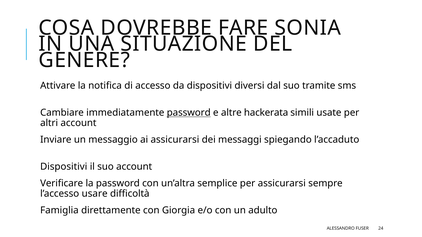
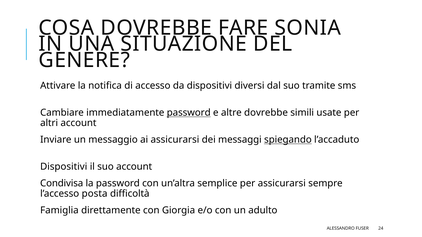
altre hackerata: hackerata -> dovrebbe
spiegando underline: none -> present
Verificare: Verificare -> Condivisa
usare: usare -> posta
